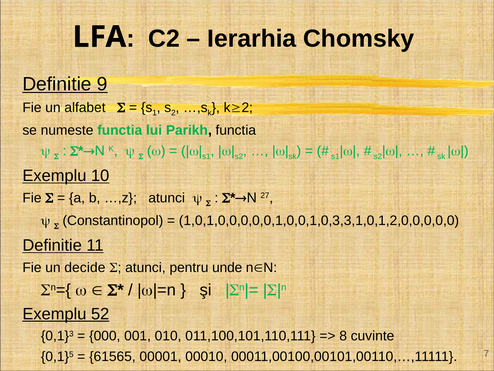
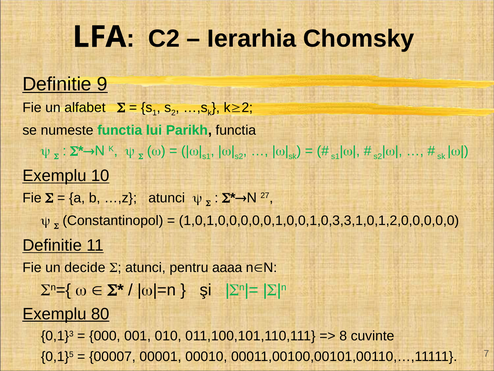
unde: unde -> aaaa
52: 52 -> 80
61565: 61565 -> 00007
